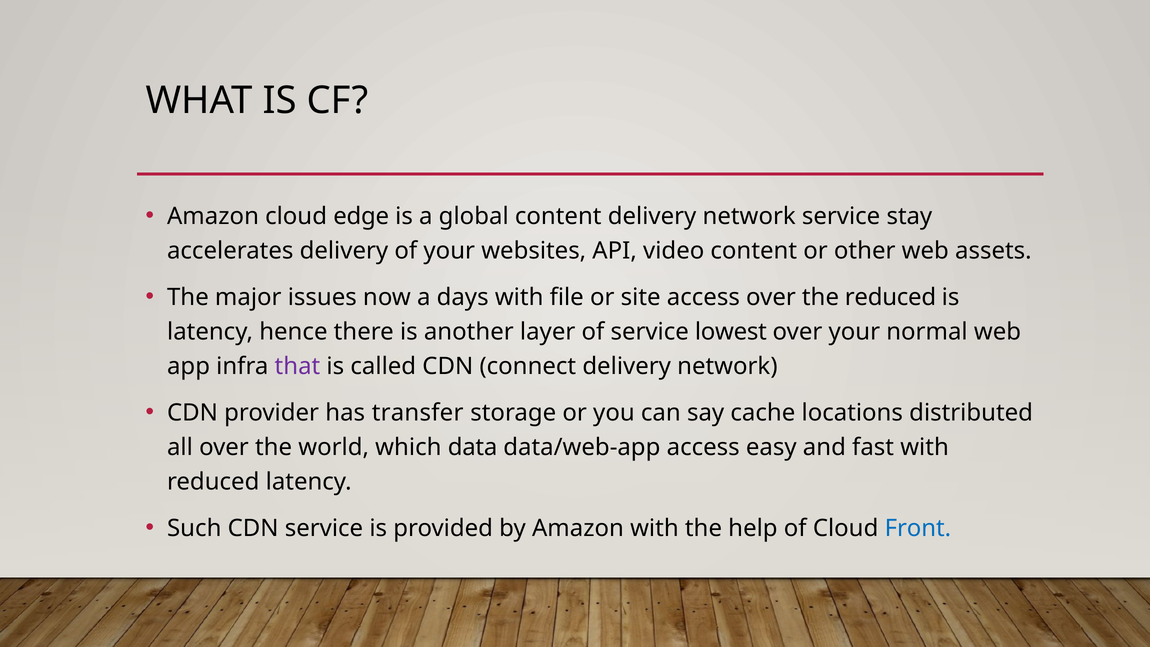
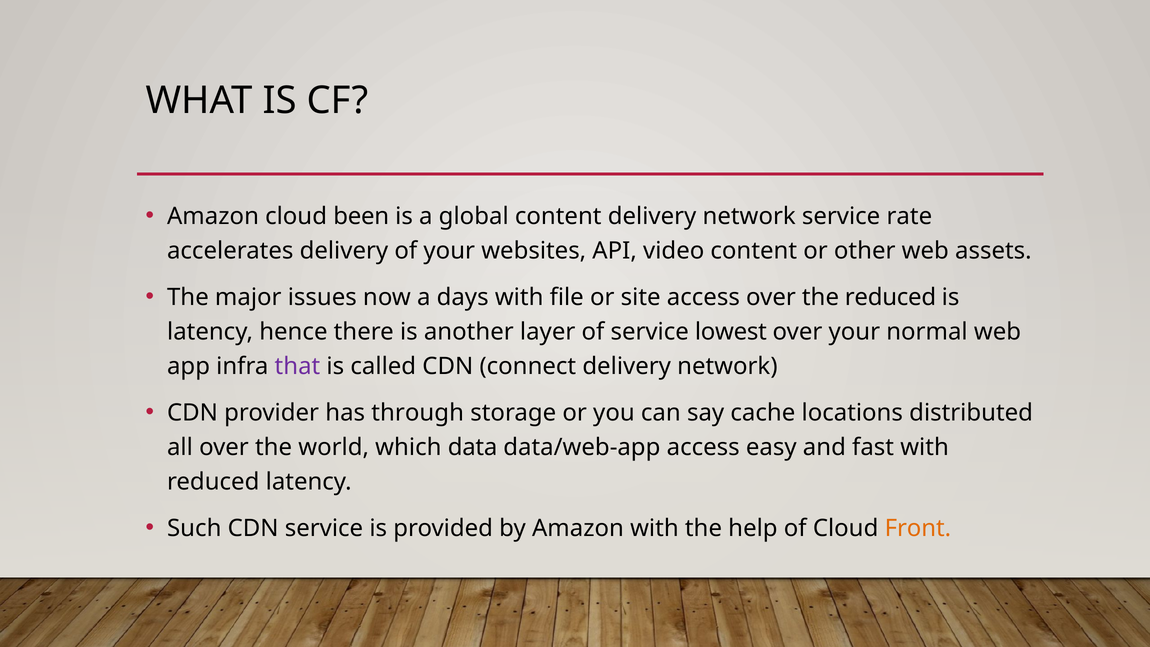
edge: edge -> been
stay: stay -> rate
transfer: transfer -> through
Front colour: blue -> orange
